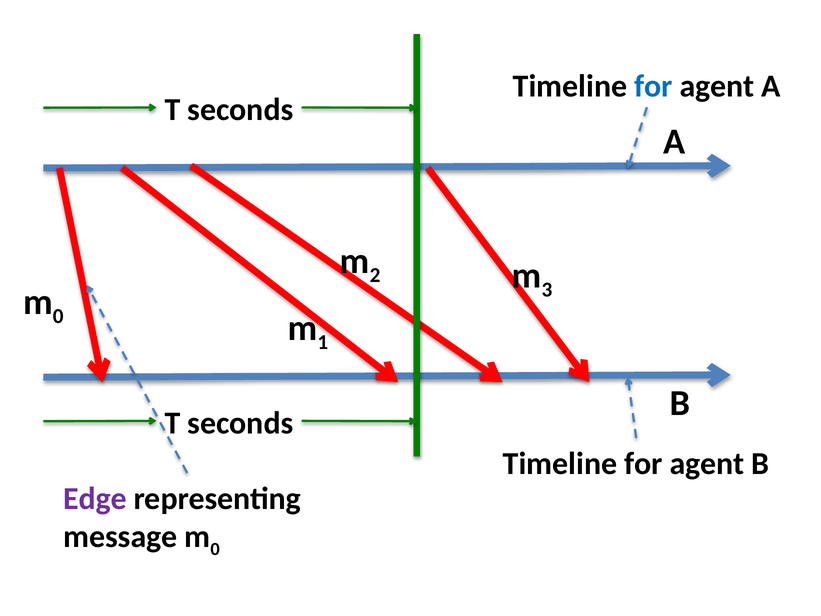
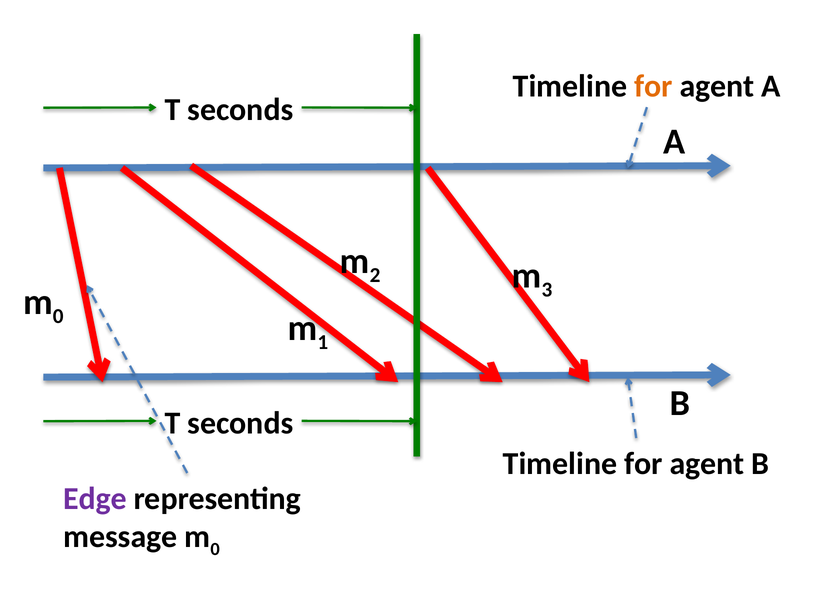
for at (654, 86) colour: blue -> orange
